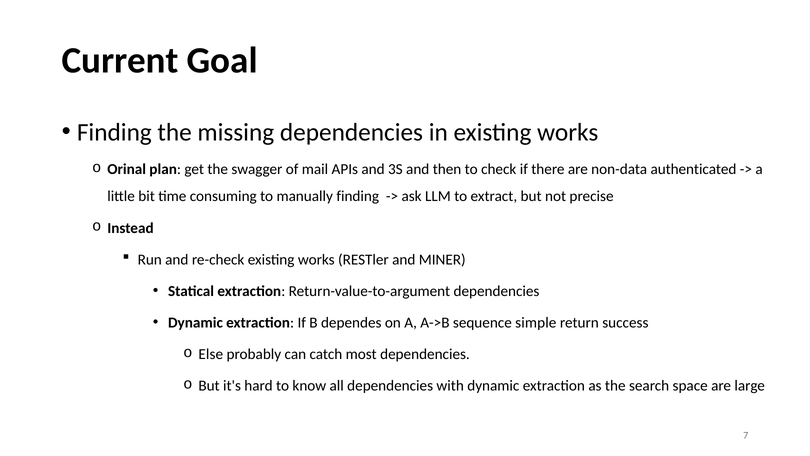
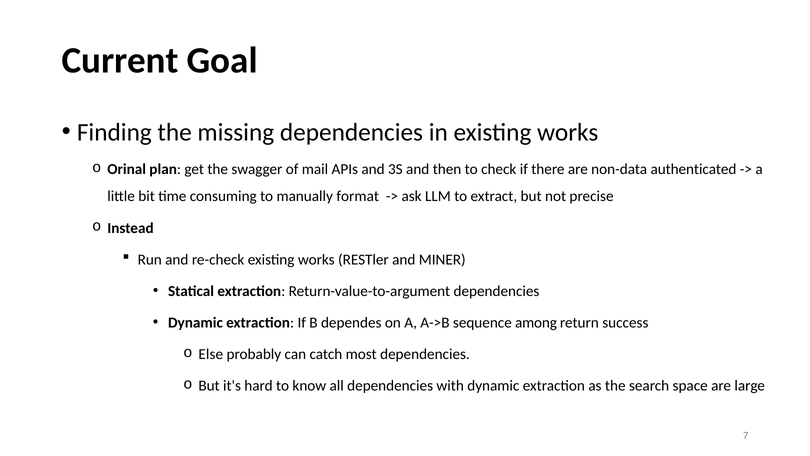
manually finding: finding -> format
simple: simple -> among
